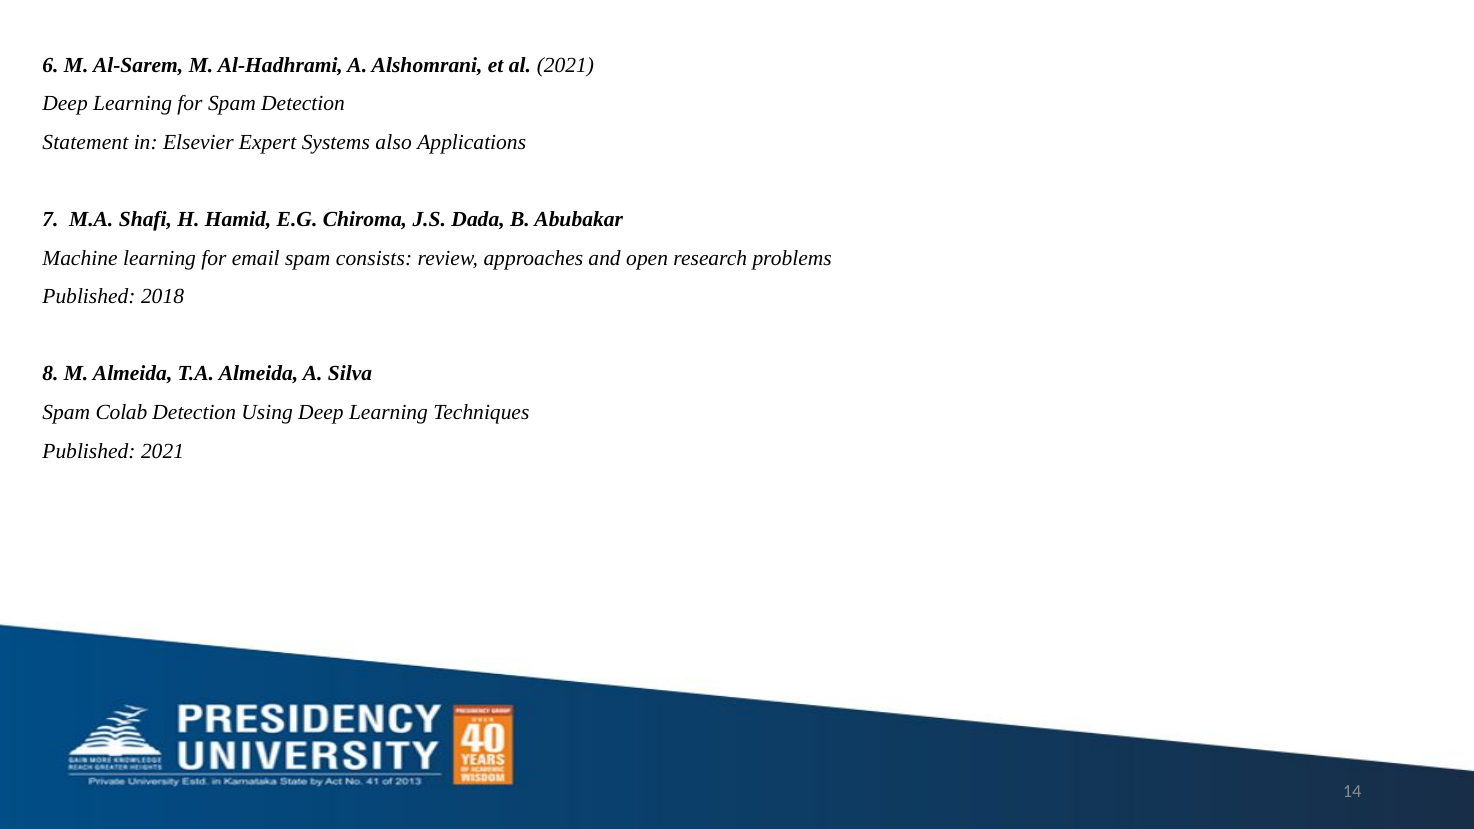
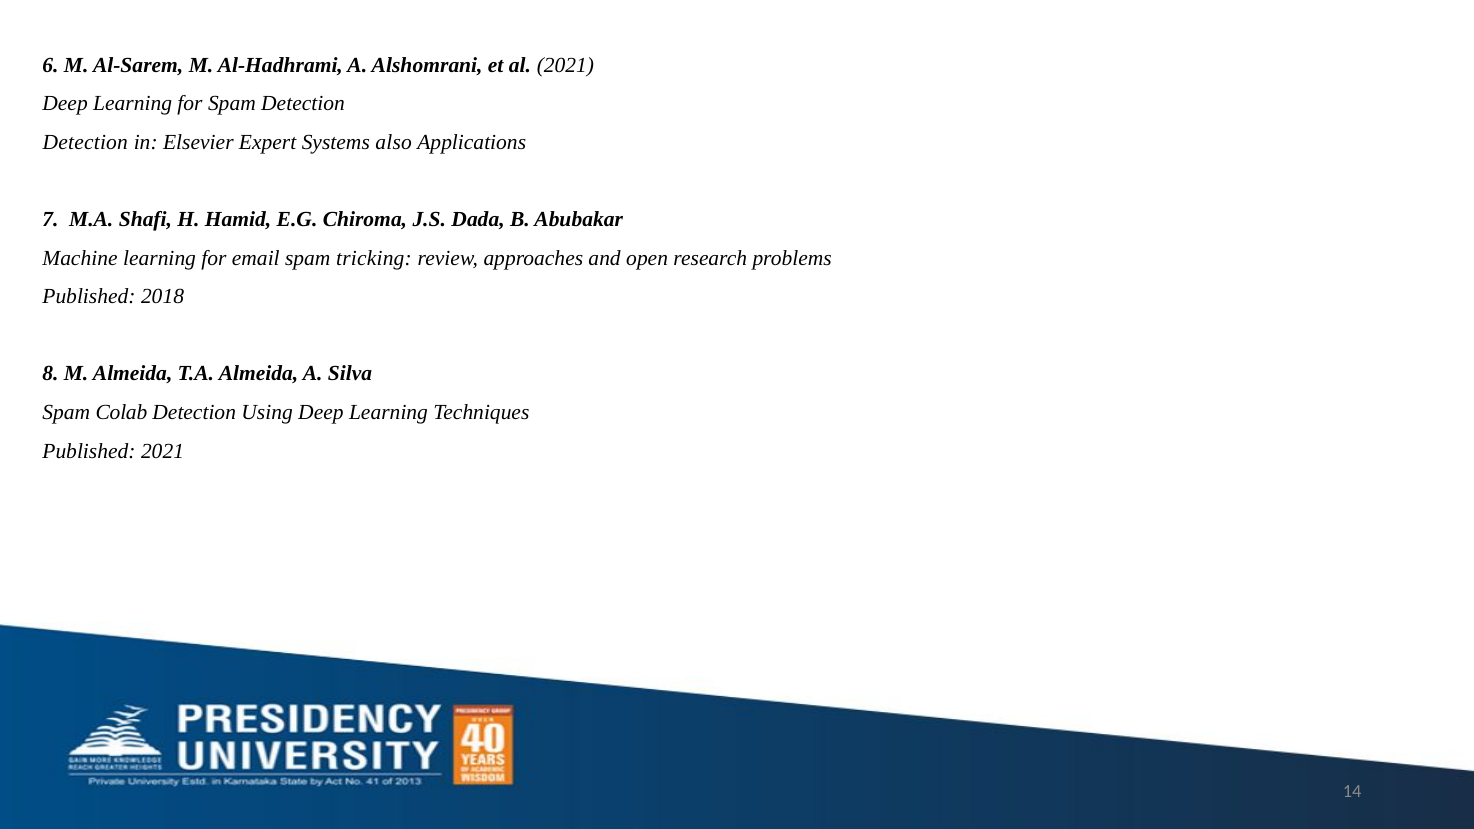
Statement at (85, 142): Statement -> Detection
consists: consists -> tricking
